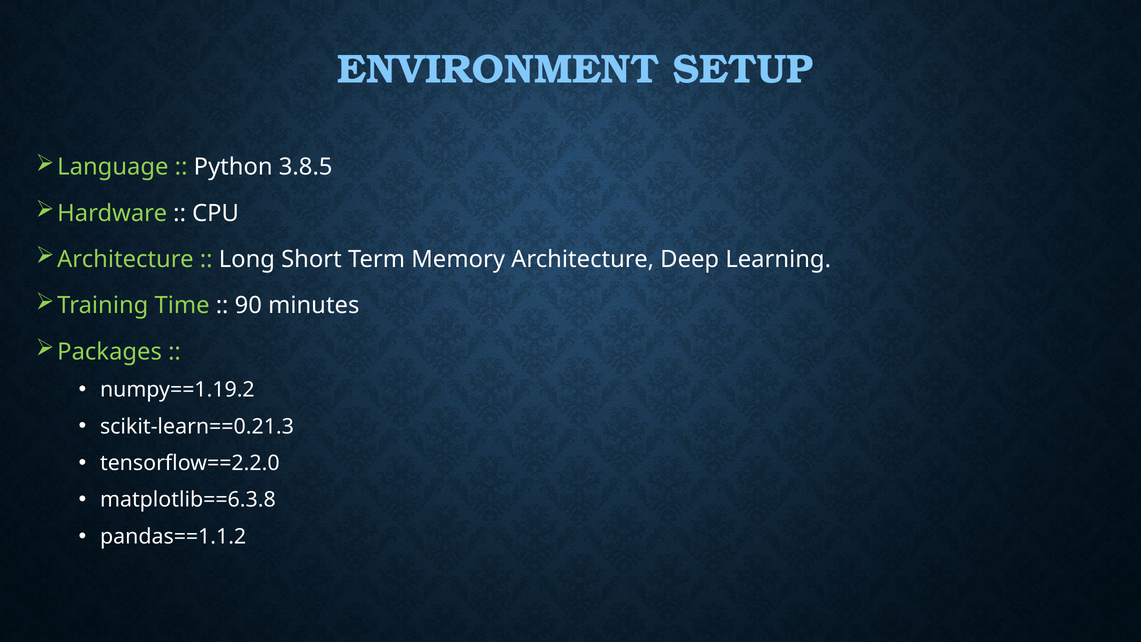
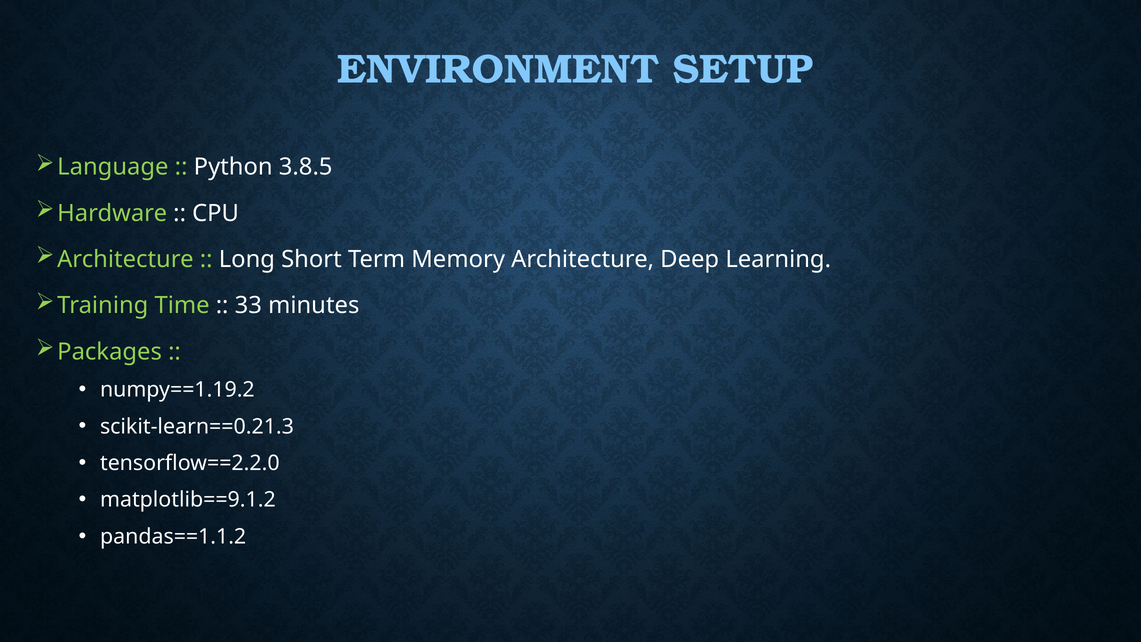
90: 90 -> 33
matplotlib==6.3.8: matplotlib==6.3.8 -> matplotlib==9.1.2
